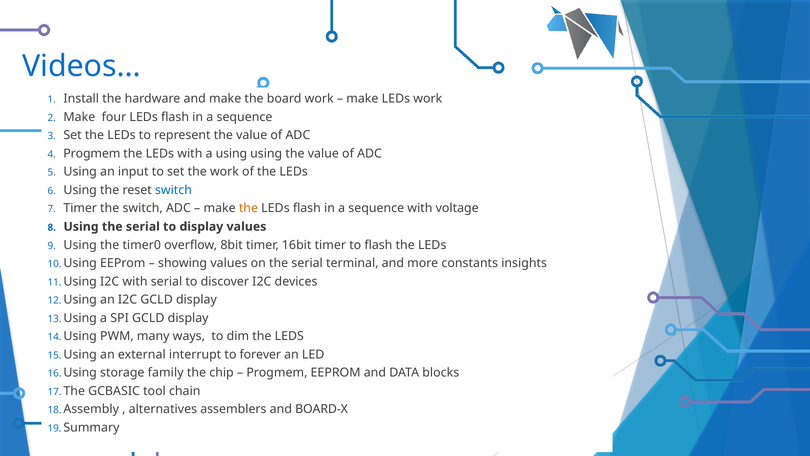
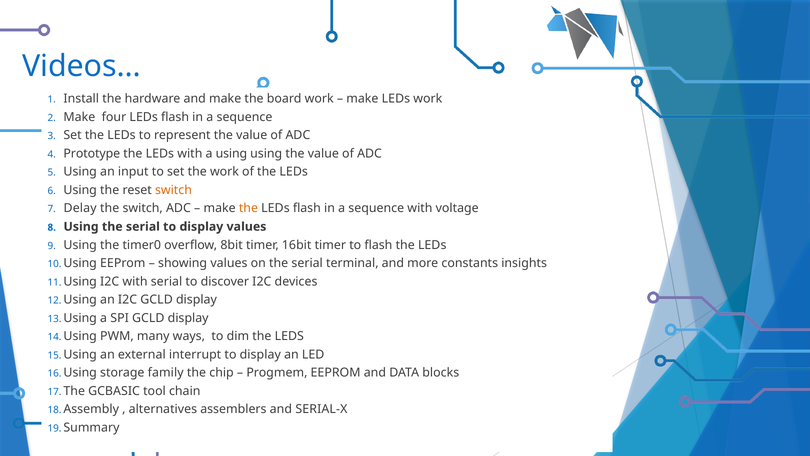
Progmem at (92, 154): Progmem -> Prototype
switch at (173, 190) colour: blue -> orange
Timer at (80, 208): Timer -> Delay
interrupt to forever: forever -> display
BOARD-X: BOARD-X -> SERIAL-X
